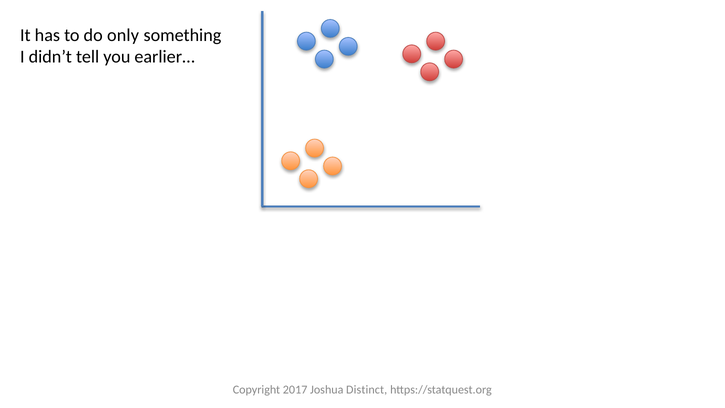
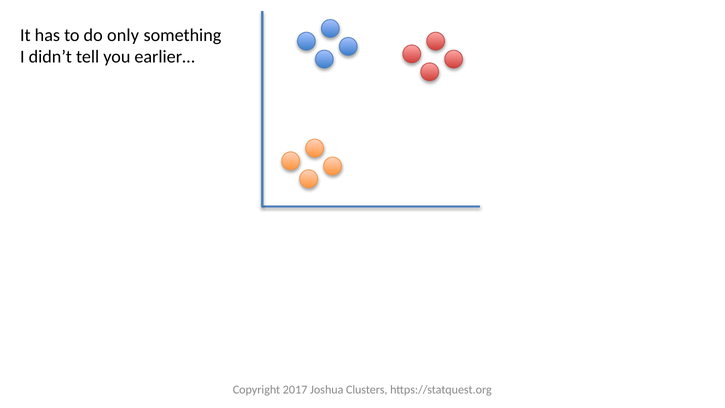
Distinct: Distinct -> Clusters
